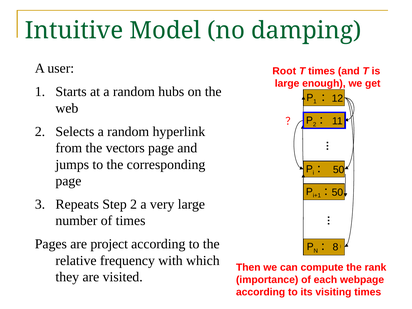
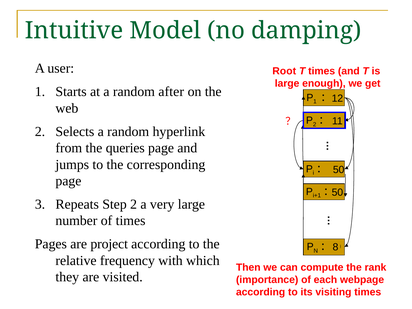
hubs: hubs -> after
vectors: vectors -> queries
